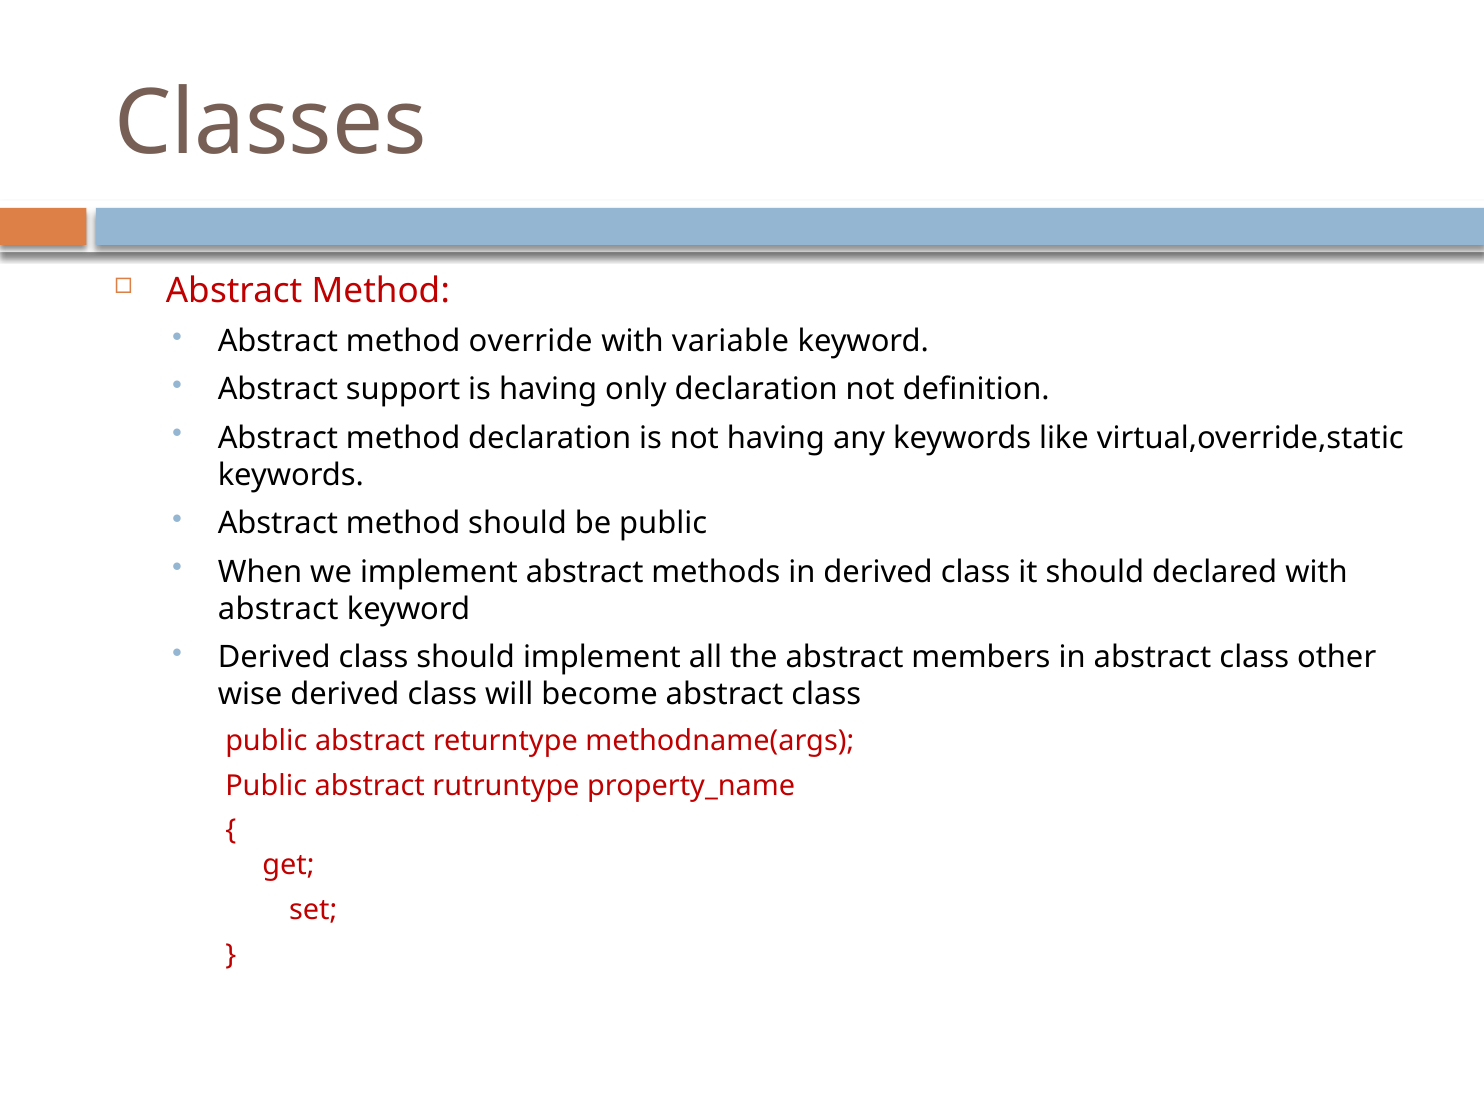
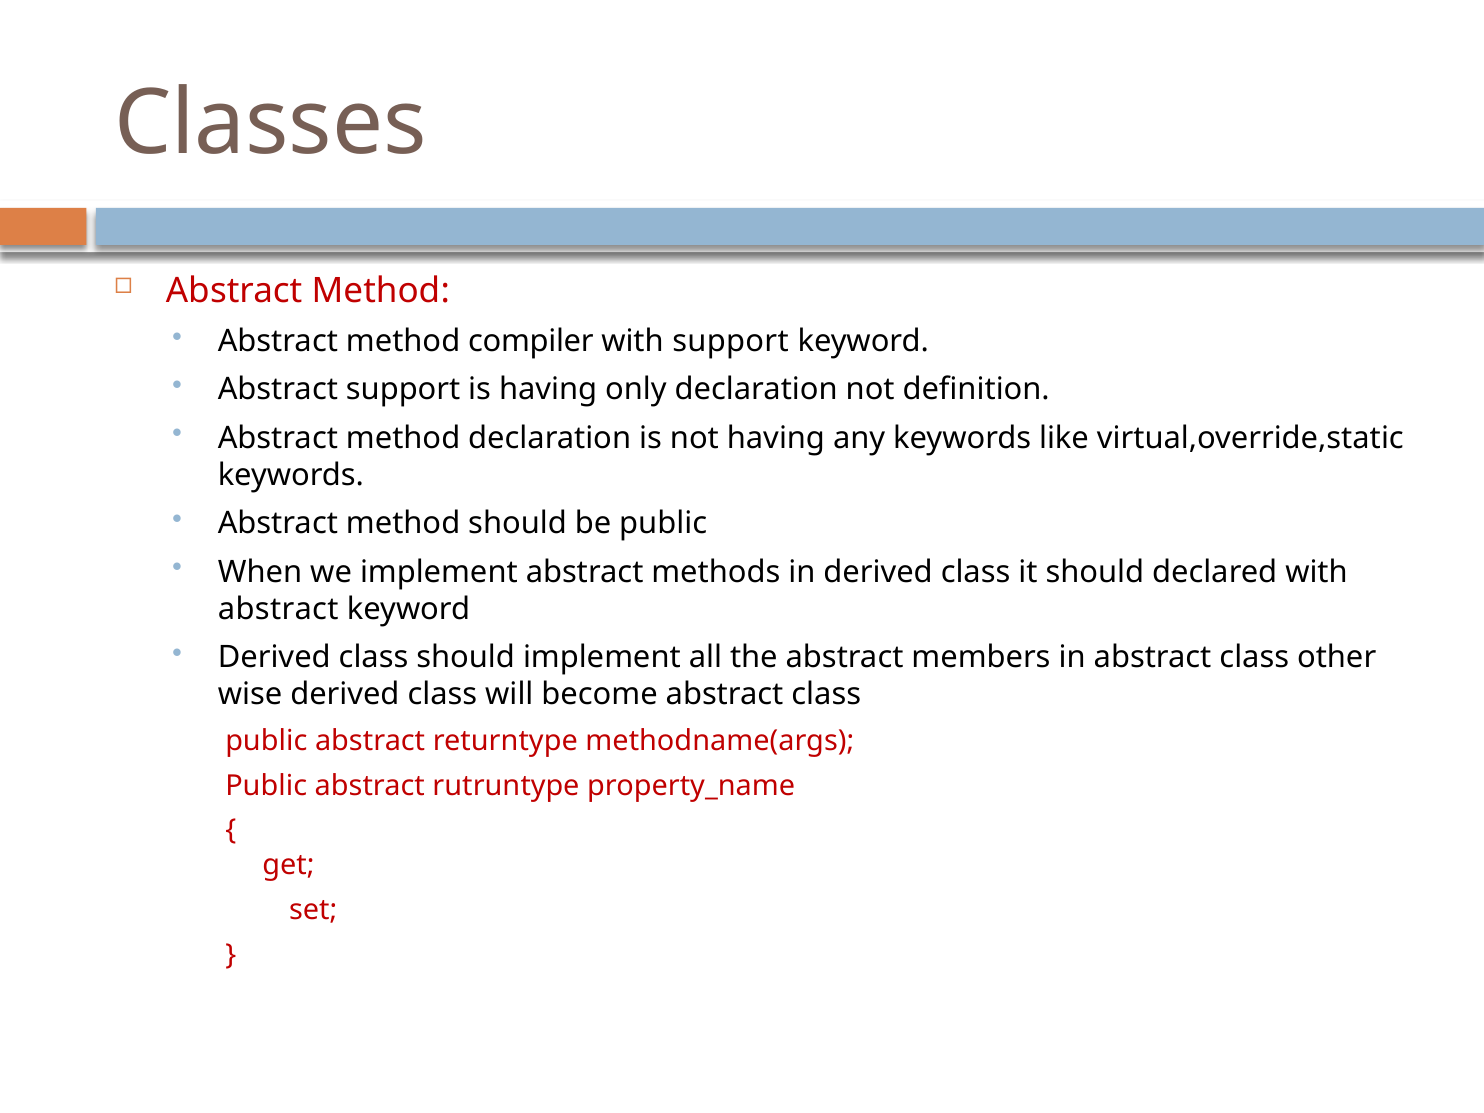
override: override -> compiler
with variable: variable -> support
